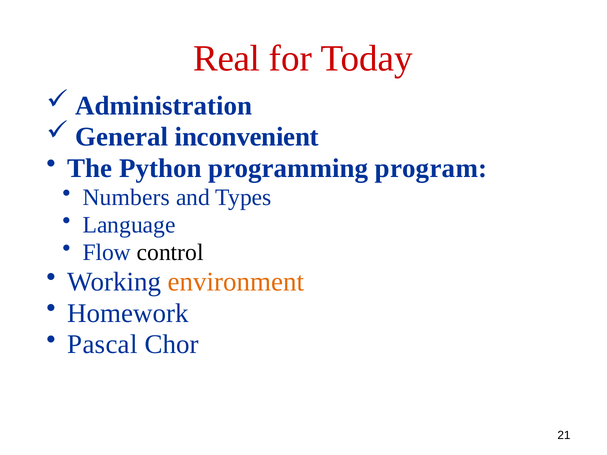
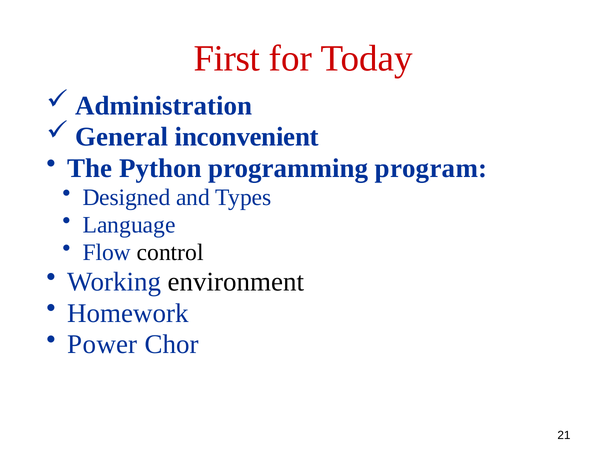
Real: Real -> First
Numbers: Numbers -> Designed
environment colour: orange -> black
Pascal: Pascal -> Power
